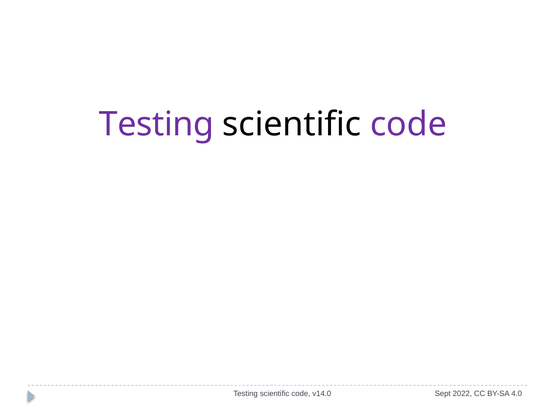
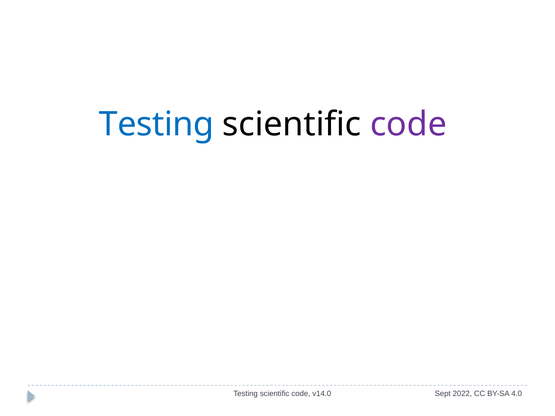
Testing at (156, 124) colour: purple -> blue
